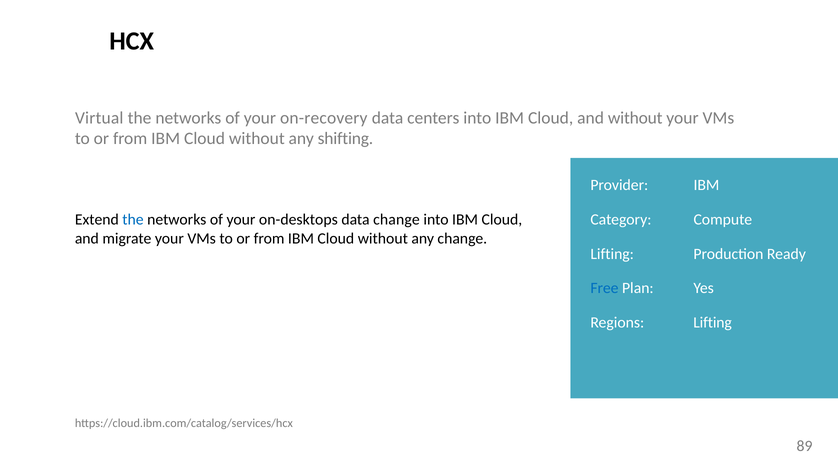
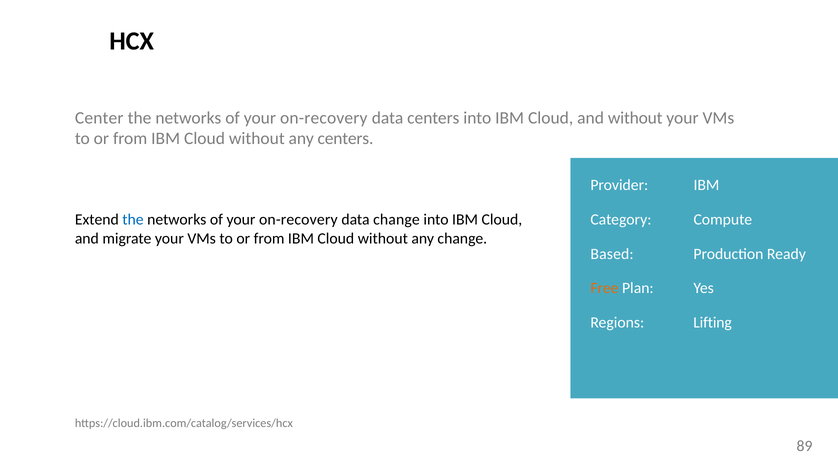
Virtual: Virtual -> Center
any shifting: shifting -> centers
on-desktops at (298, 220): on-desktops -> on-recovery
Lifting at (612, 254): Lifting -> Based
Free colour: blue -> orange
